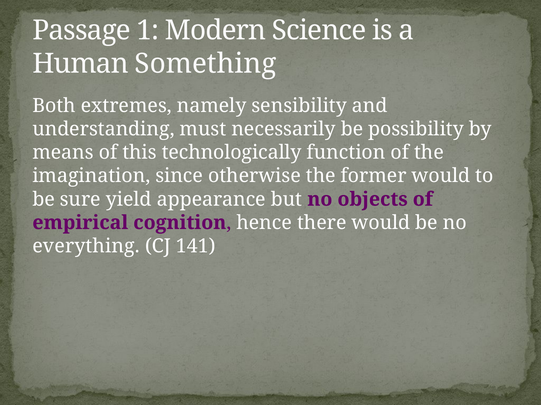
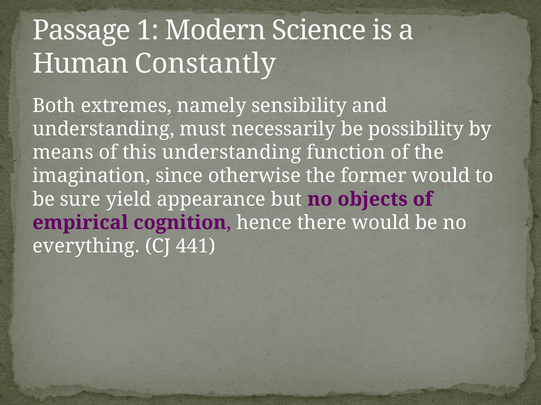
Something: Something -> Constantly
this technologically: technologically -> understanding
141: 141 -> 441
